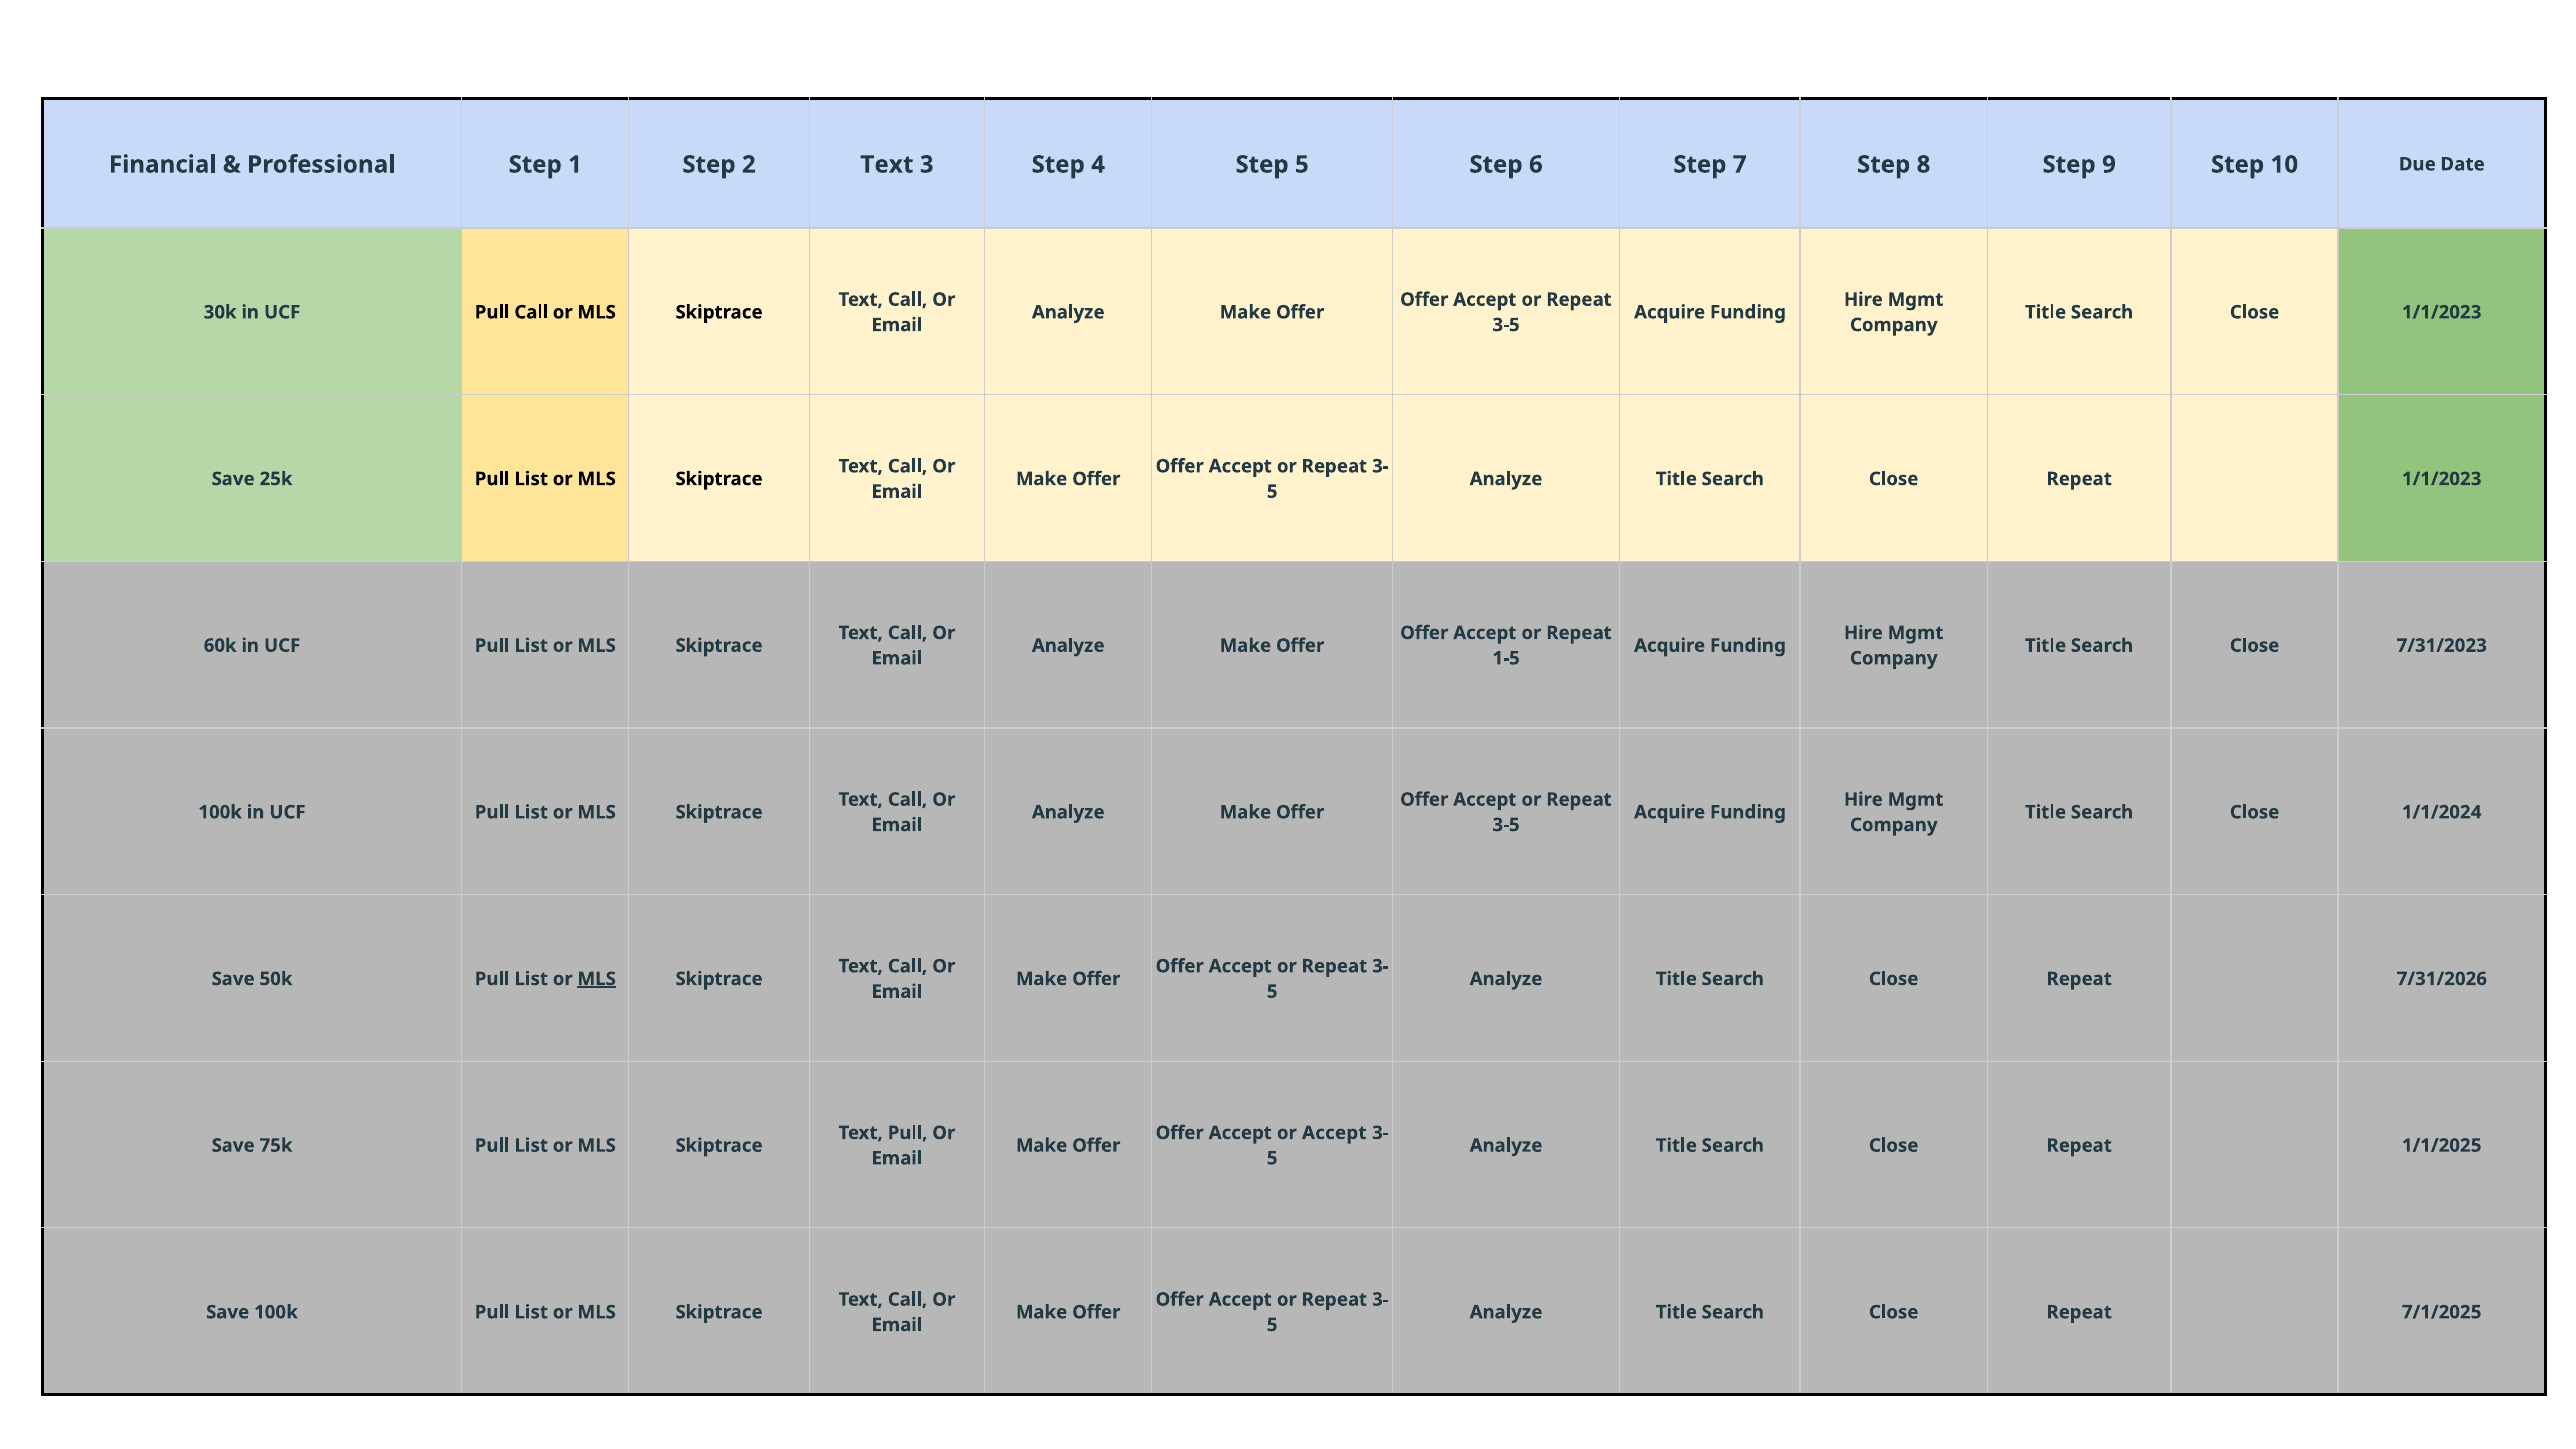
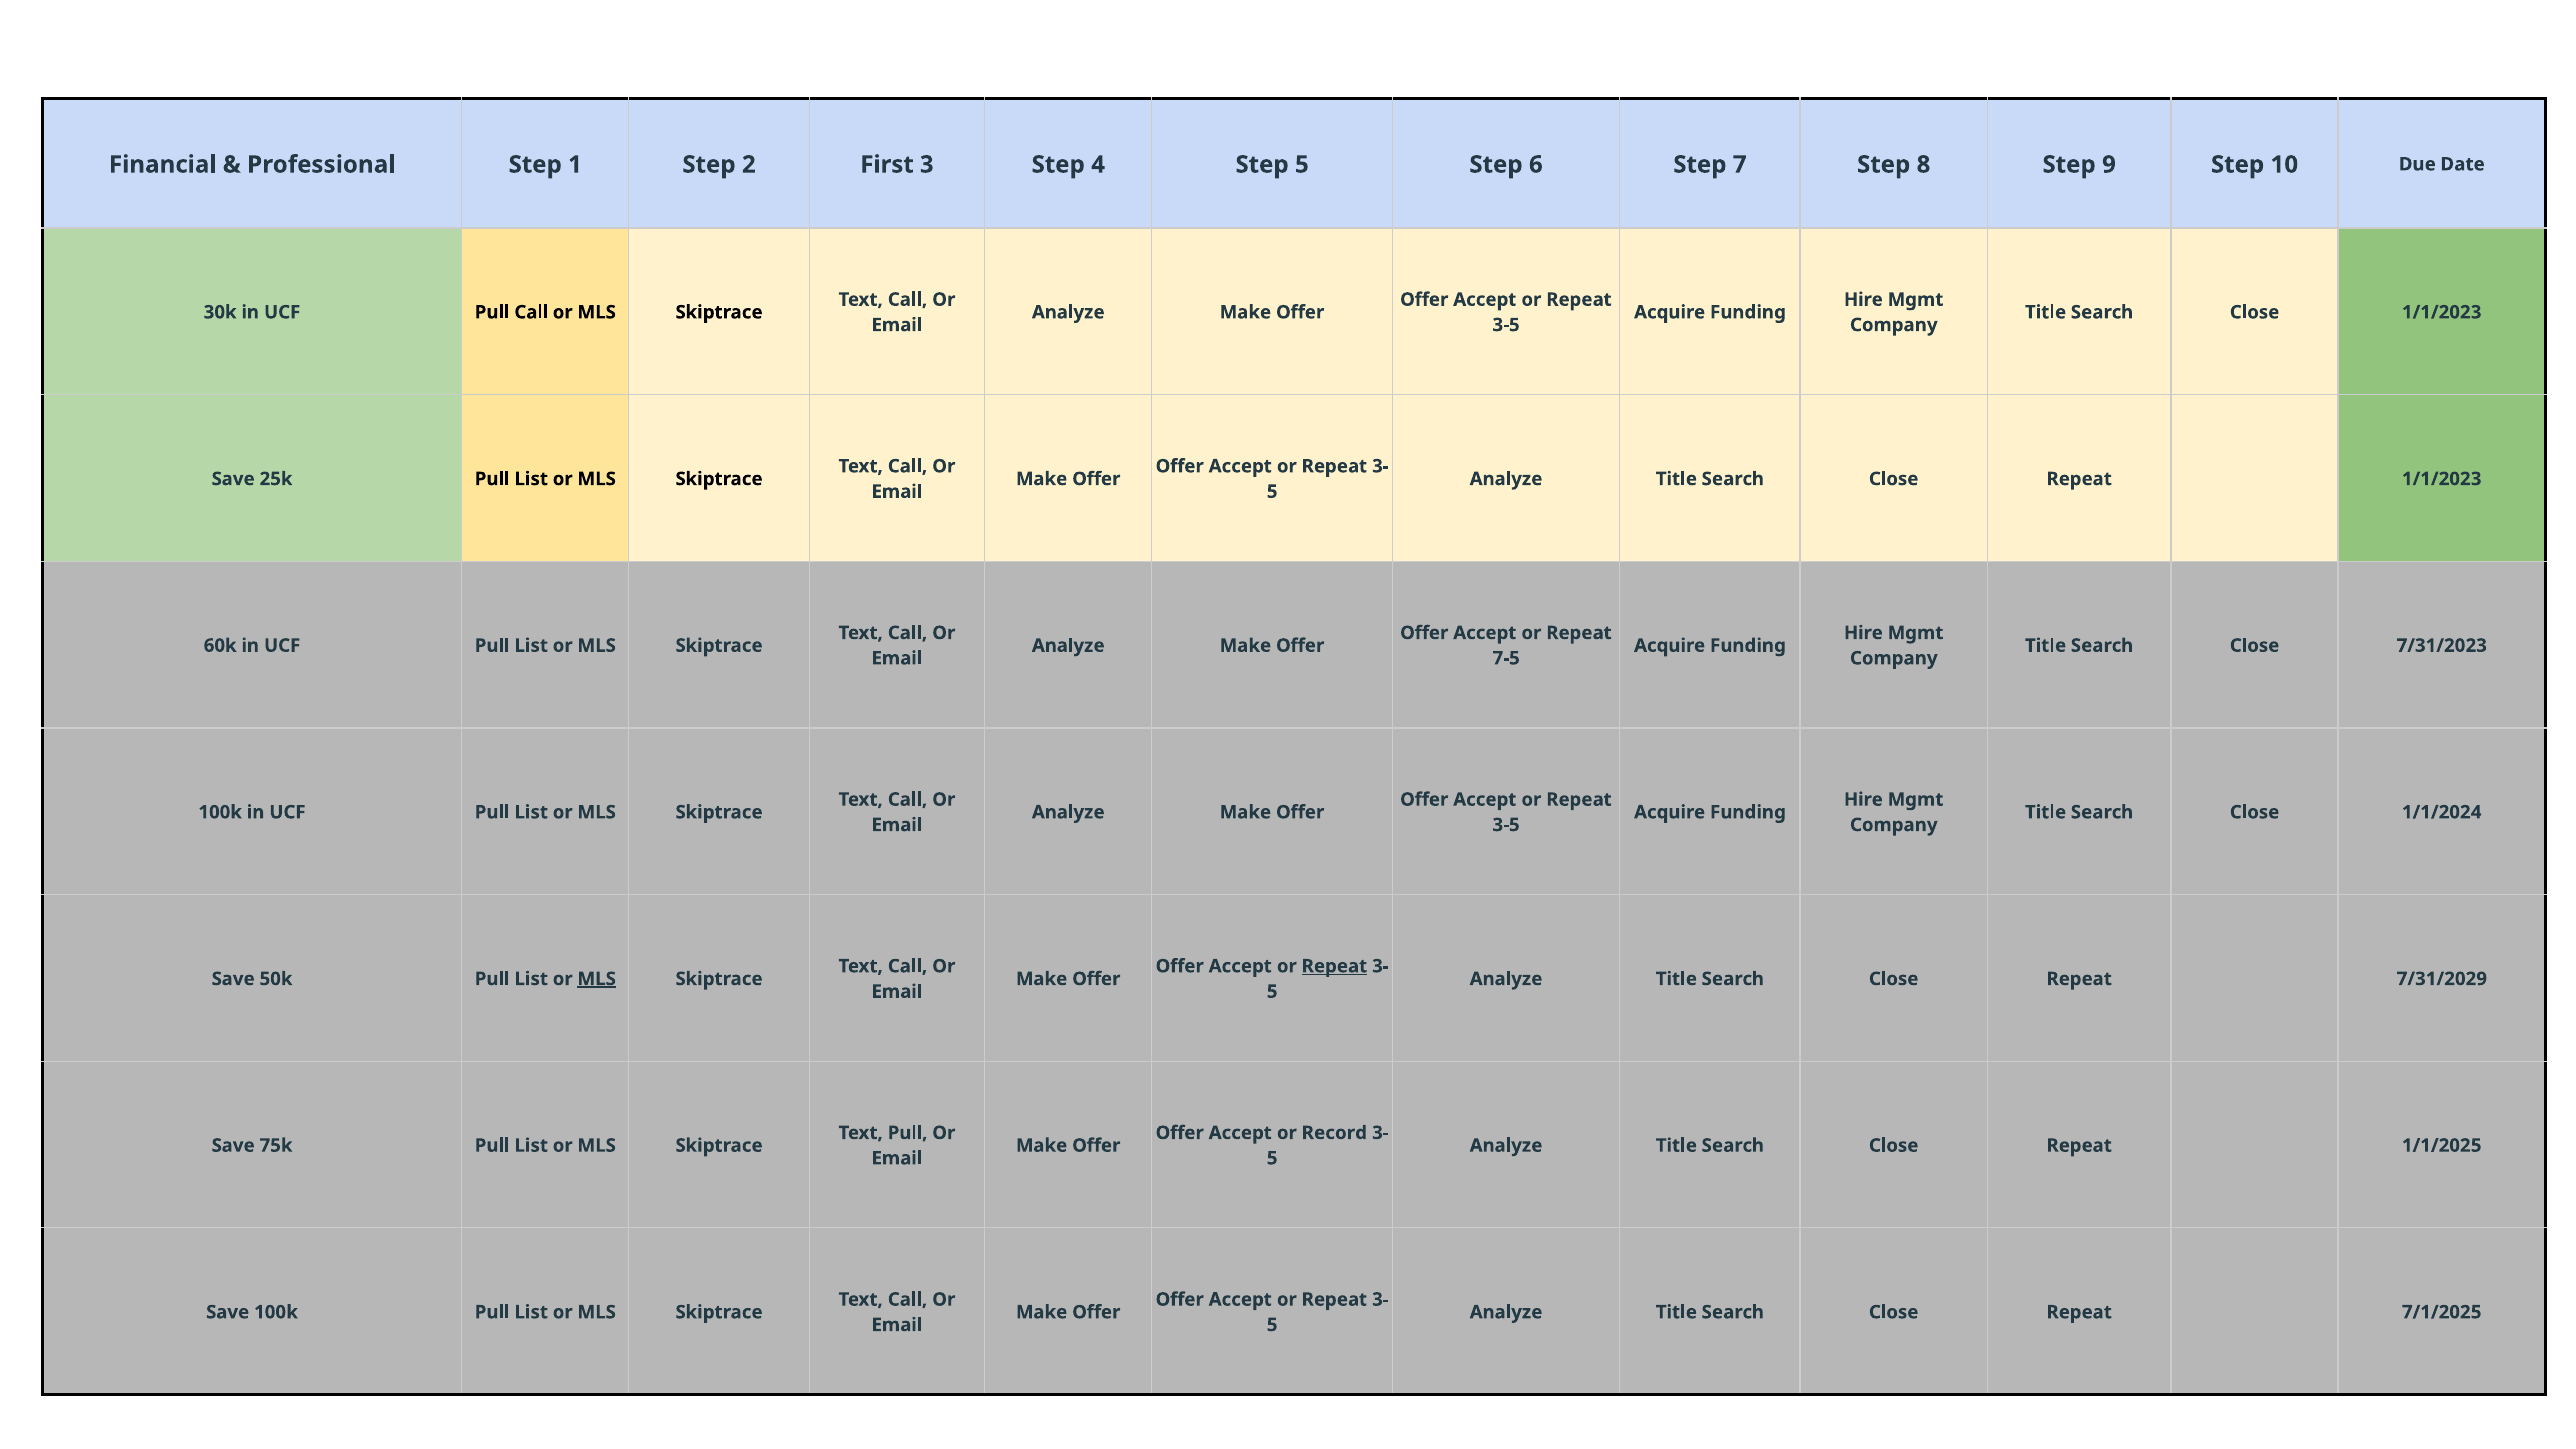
2 Text: Text -> First
1-5: 1-5 -> 7-5
Repeat at (1334, 966) underline: none -> present
7/31/2026: 7/31/2026 -> 7/31/2029
or Accept: Accept -> Record
